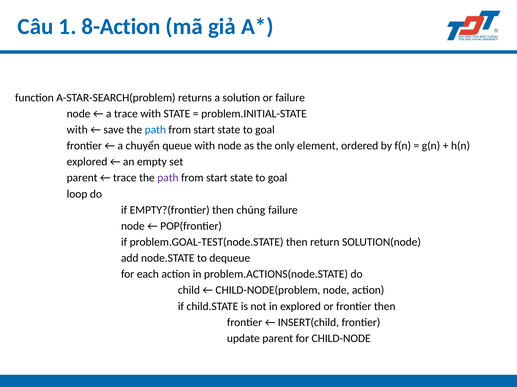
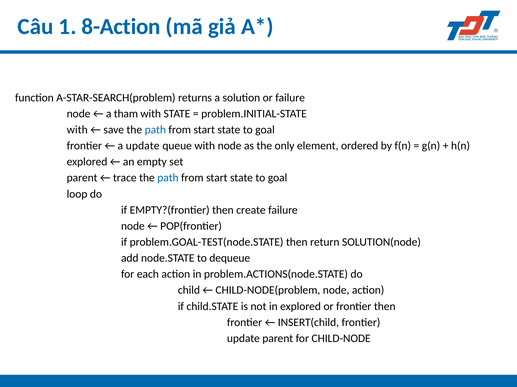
a trace: trace -> tham
a chuyển: chuyển -> update
path at (168, 178) colour: purple -> blue
chúng: chúng -> create
